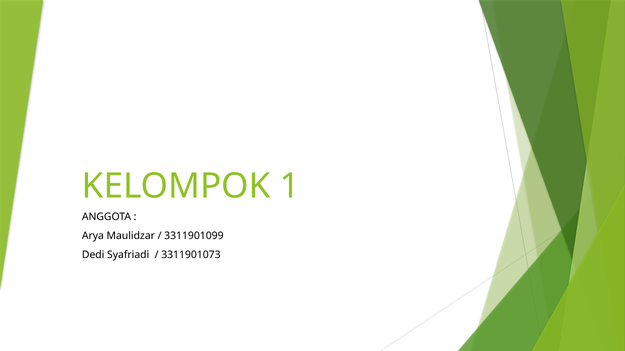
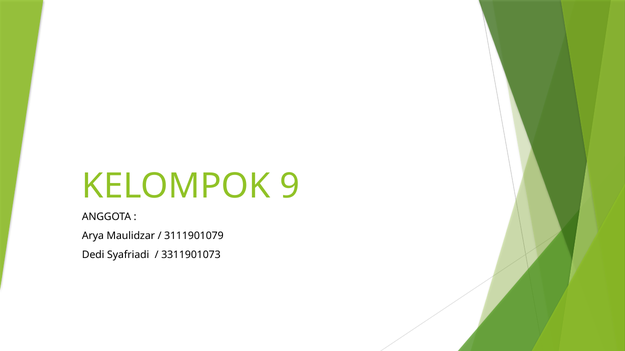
1: 1 -> 9
3311901099: 3311901099 -> 3111901079
